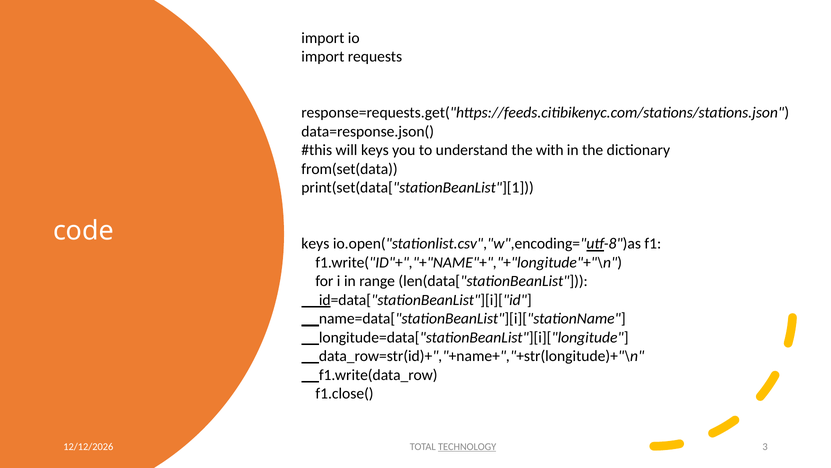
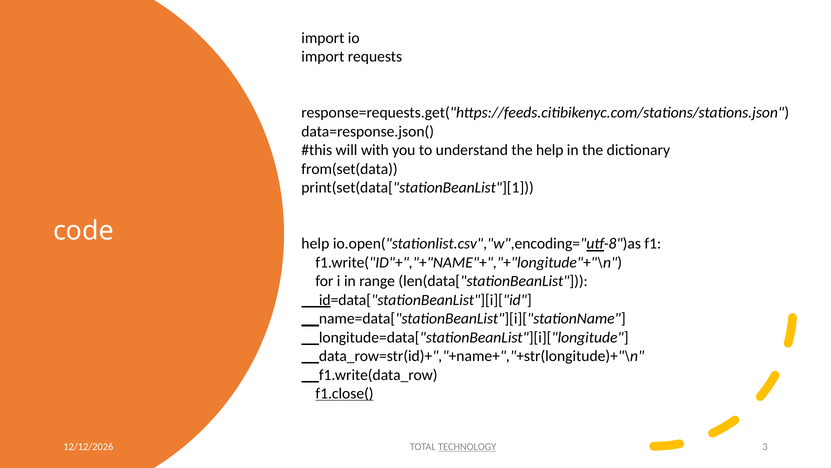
will keys: keys -> with
the with: with -> help
keys at (315, 244): keys -> help
f1.close( underline: none -> present
